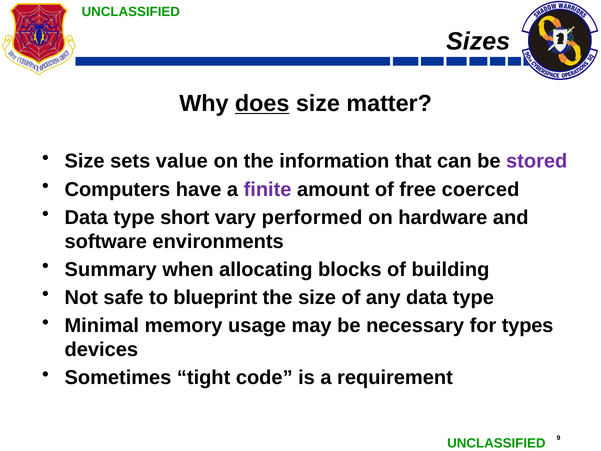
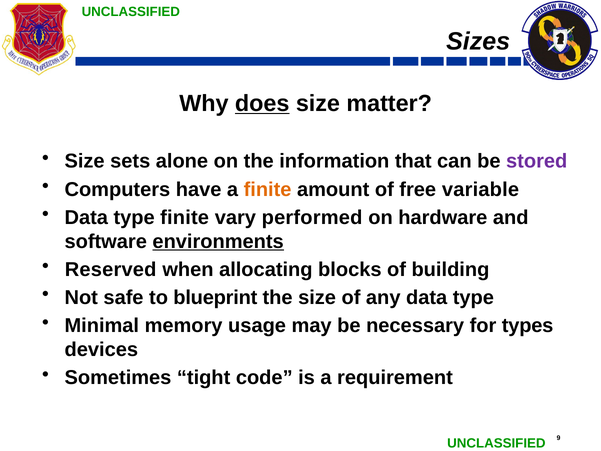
value: value -> alone
finite at (268, 189) colour: purple -> orange
coerced: coerced -> variable
type short: short -> finite
environments underline: none -> present
Summary: Summary -> Reserved
